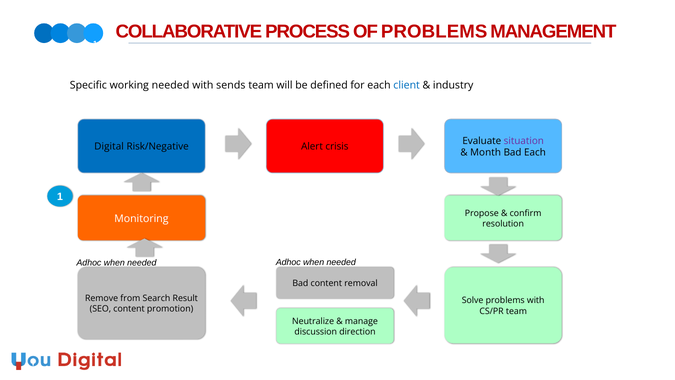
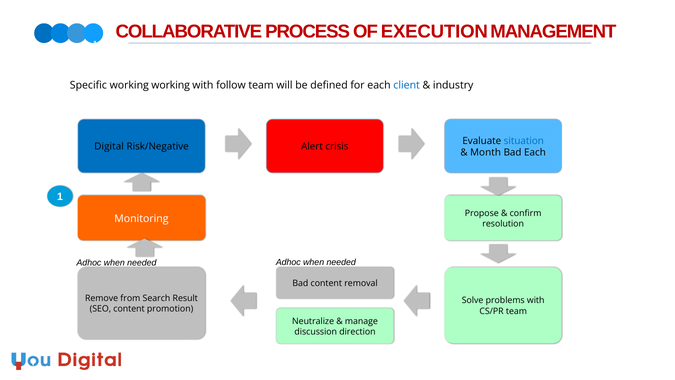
OF PROBLEMS: PROBLEMS -> EXECUTION
working needed: needed -> working
sends: sends -> follow
situation colour: purple -> blue
